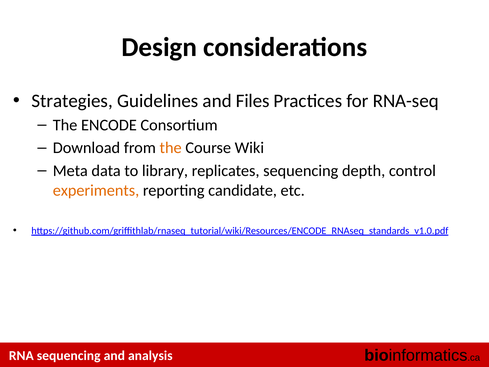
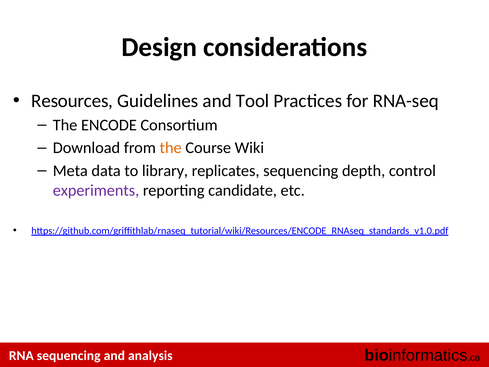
Strategies: Strategies -> Resources
Files: Files -> Tool
experiments colour: orange -> purple
